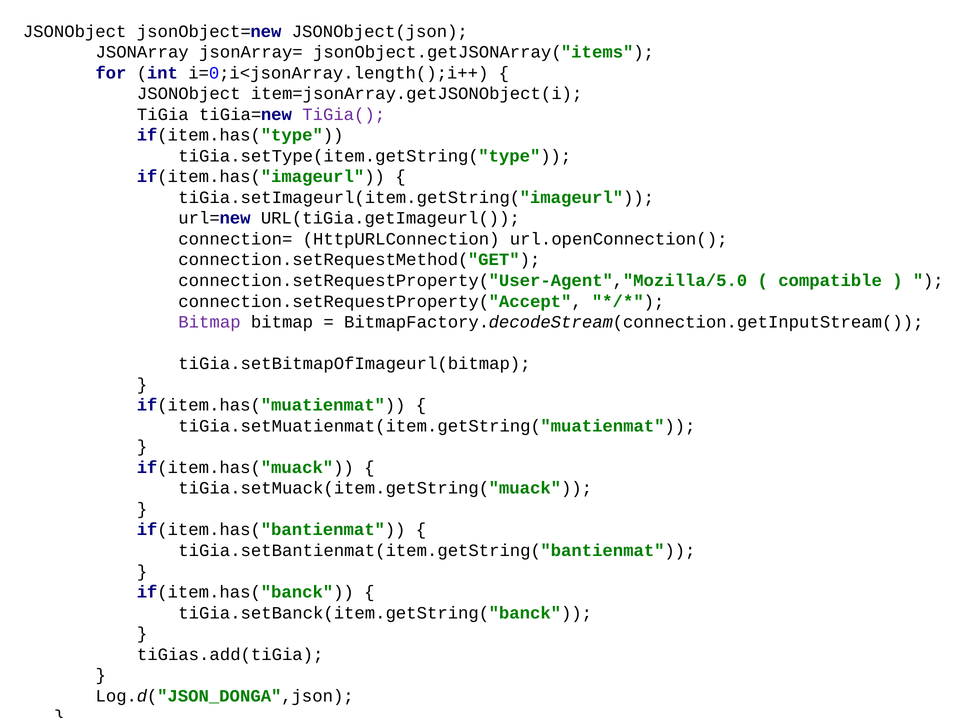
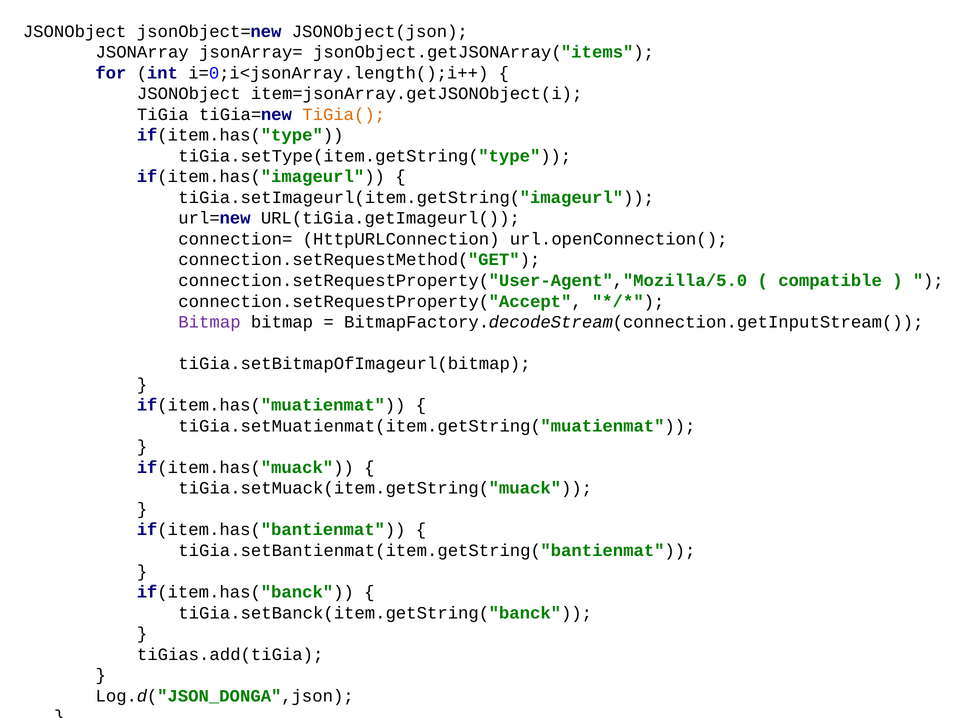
TiGia( colour: purple -> orange
